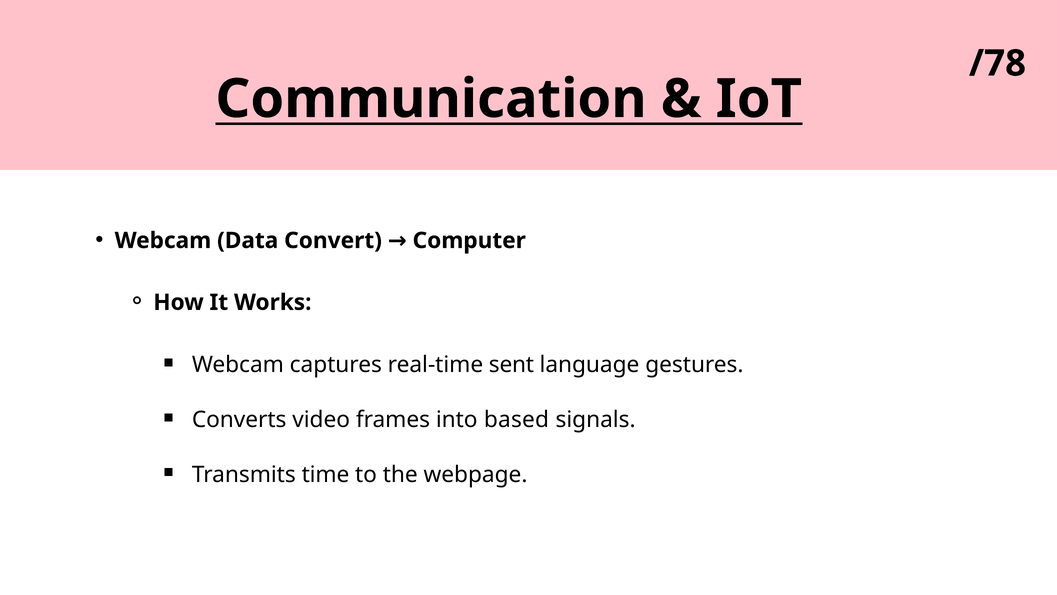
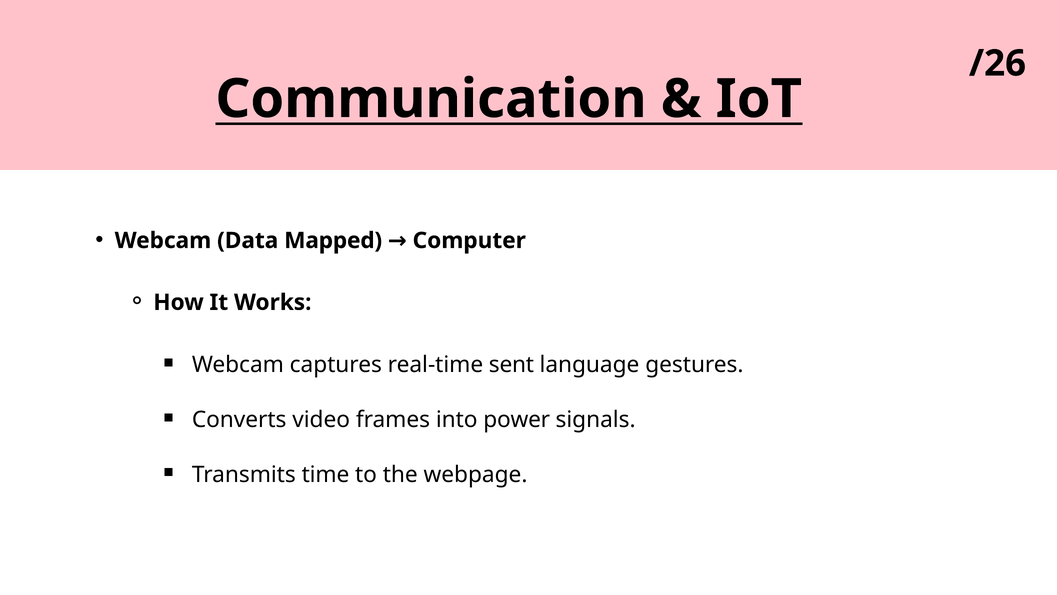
/78: /78 -> /26
Convert: Convert -> Mapped
based: based -> power
